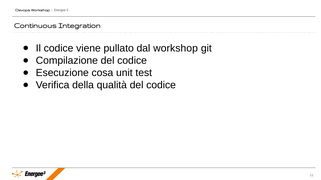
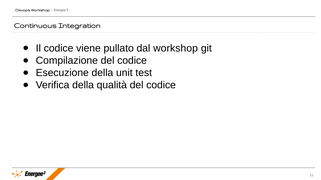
Esecuzione cosa: cosa -> della
